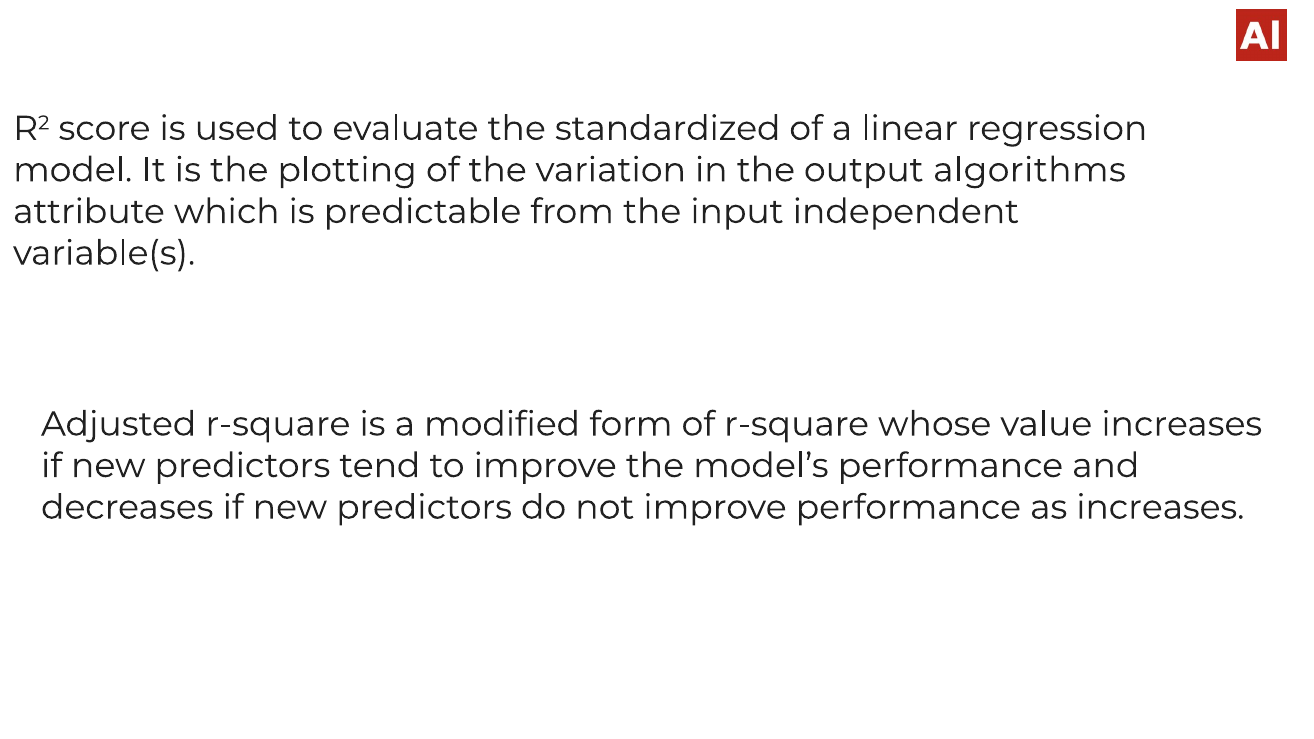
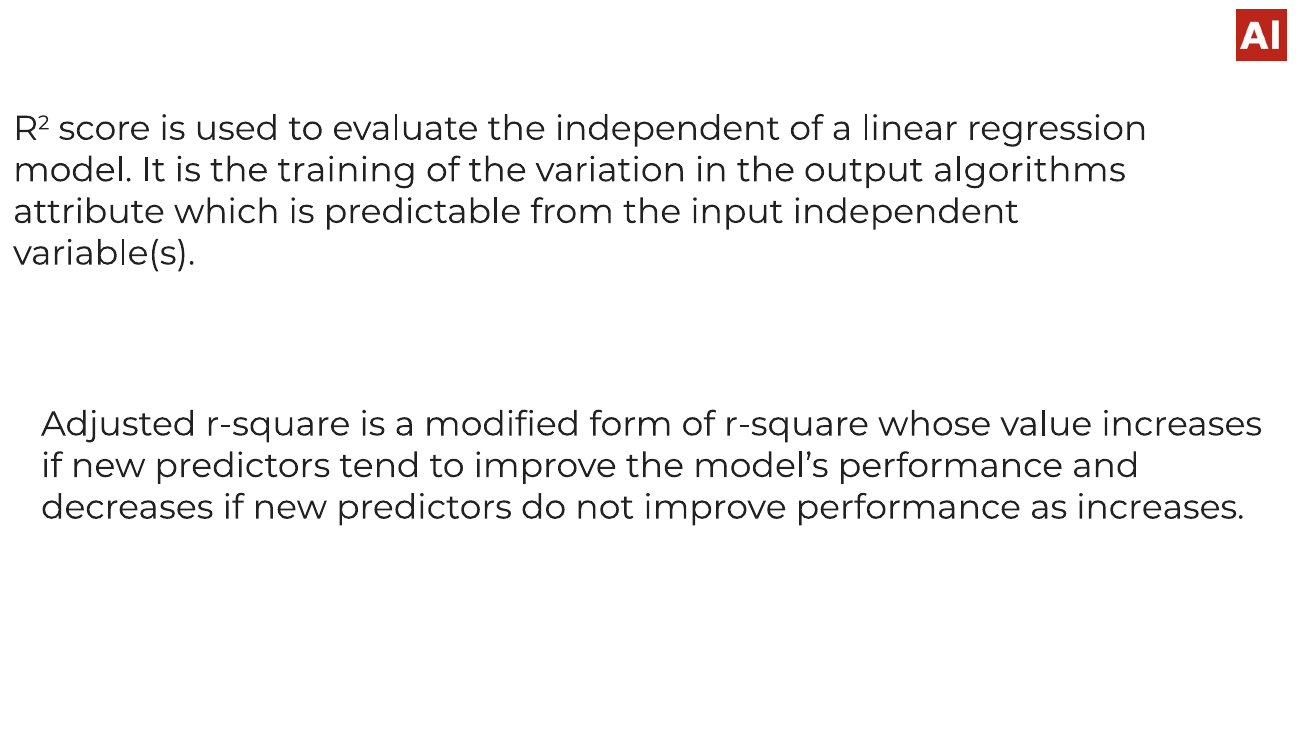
the standardized: standardized -> independent
plotting: plotting -> training
